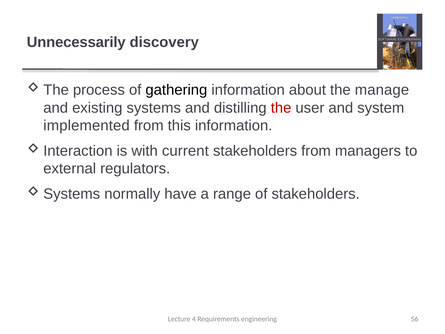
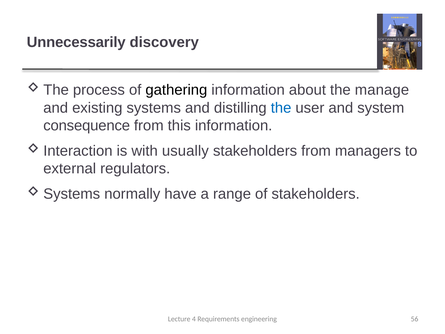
the at (281, 108) colour: red -> blue
implemented: implemented -> consequence
current: current -> usually
